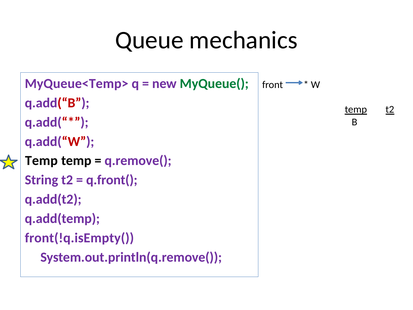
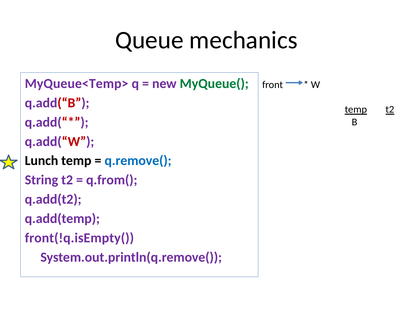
Temp at (41, 161): Temp -> Lunch
q.remove( colour: purple -> blue
q.front(: q.front( -> q.from(
